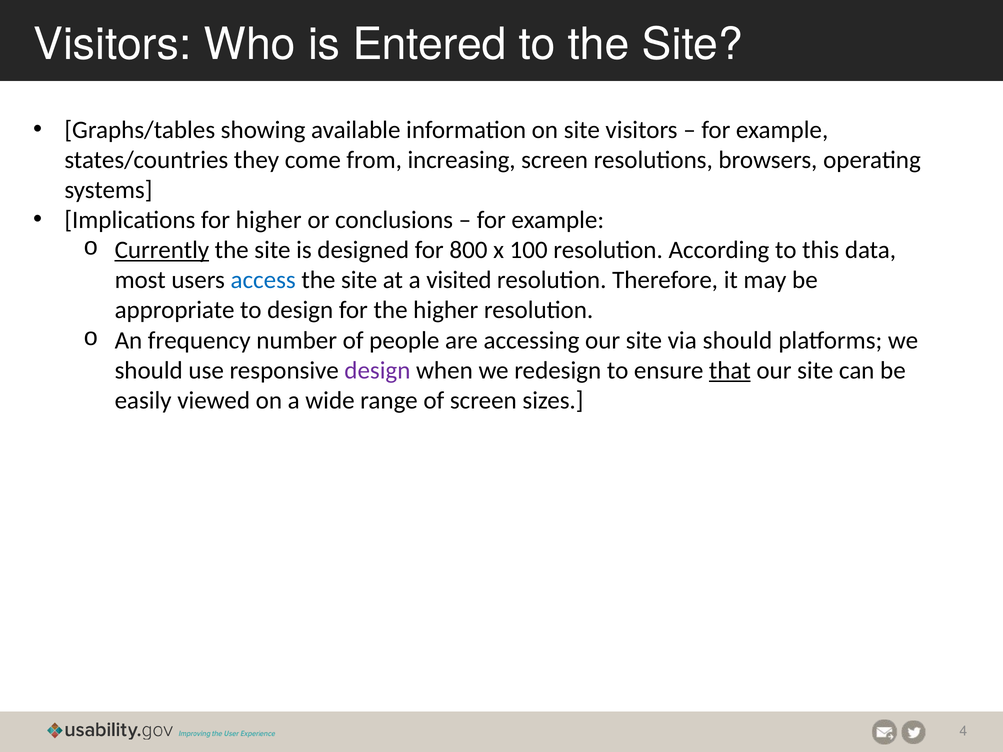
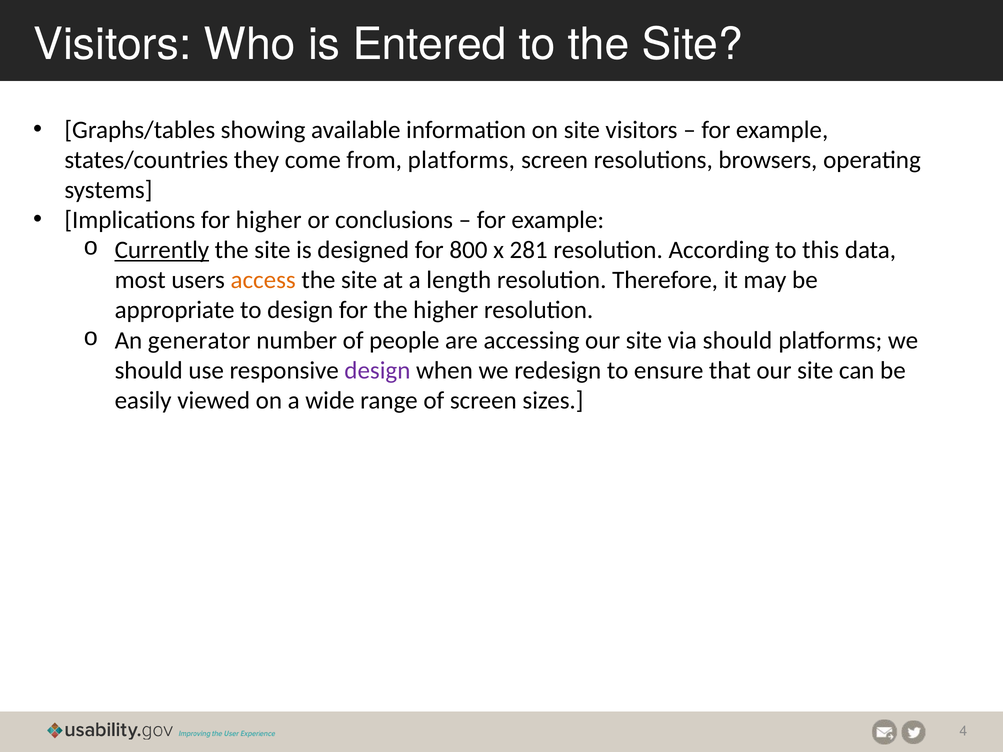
from increasing: increasing -> platforms
100: 100 -> 281
access colour: blue -> orange
visited: visited -> length
frequency: frequency -> generator
that underline: present -> none
